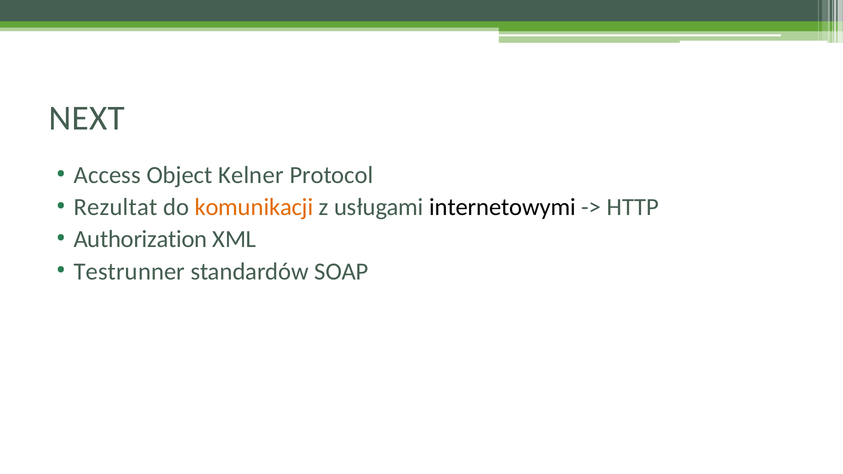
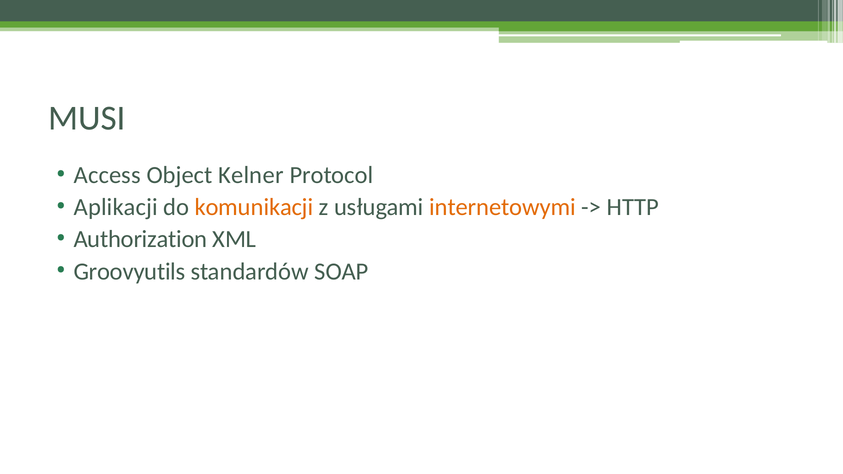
NEXT: NEXT -> MUSI
Rezultat: Rezultat -> Aplikacji
internetowymi colour: black -> orange
Testrunner: Testrunner -> Groovyutils
